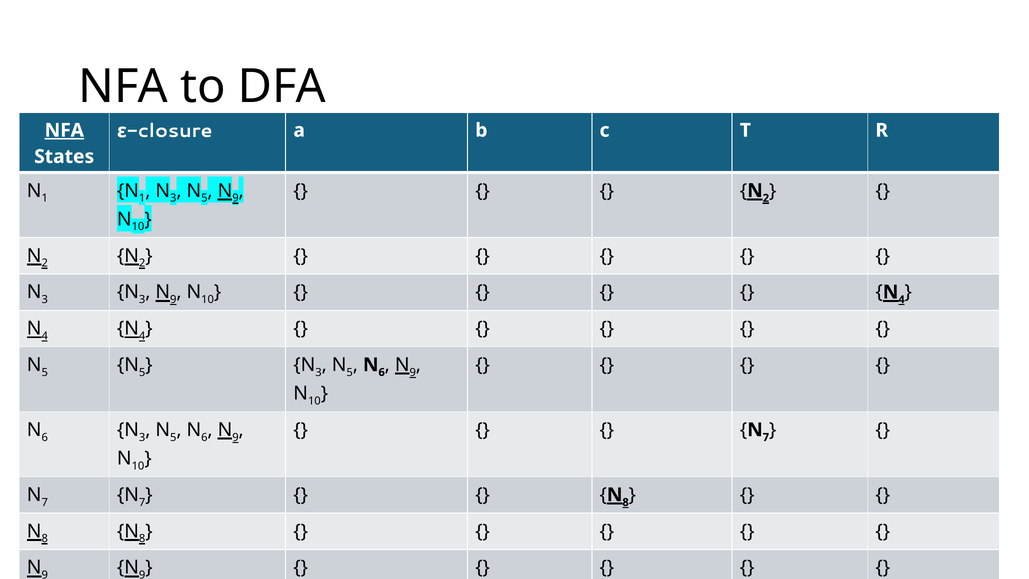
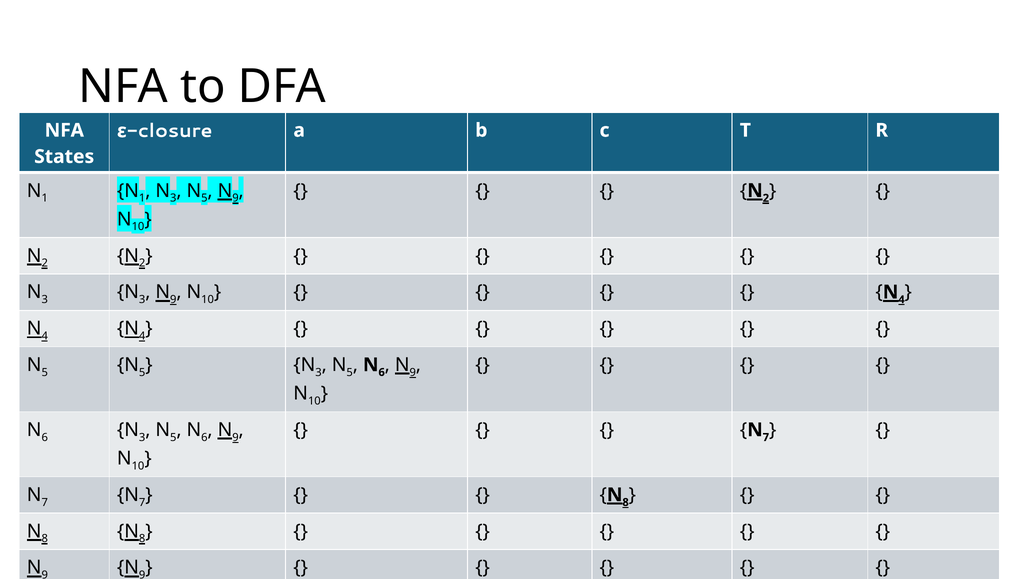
NFA at (64, 130) underline: present -> none
